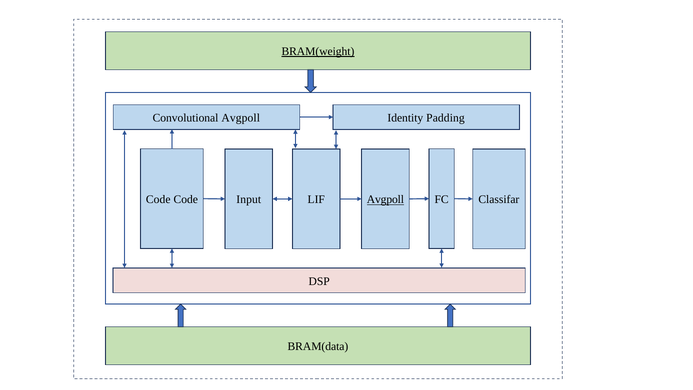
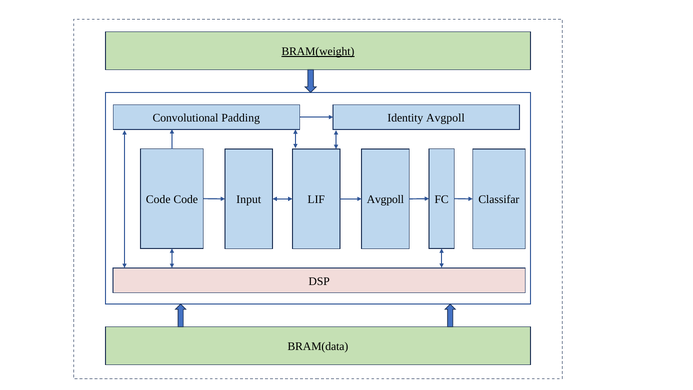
Convolutional Avgpoll: Avgpoll -> Padding
Identity Padding: Padding -> Avgpoll
Avgpoll at (385, 200) underline: present -> none
